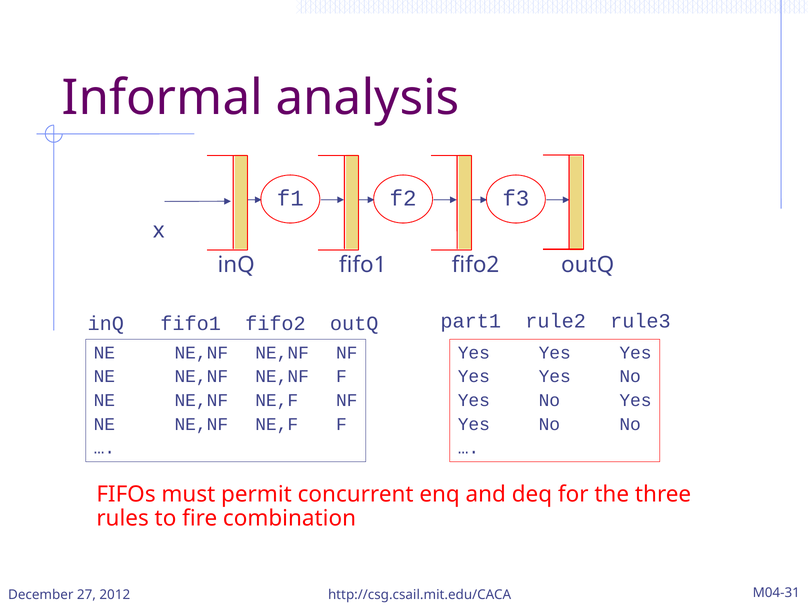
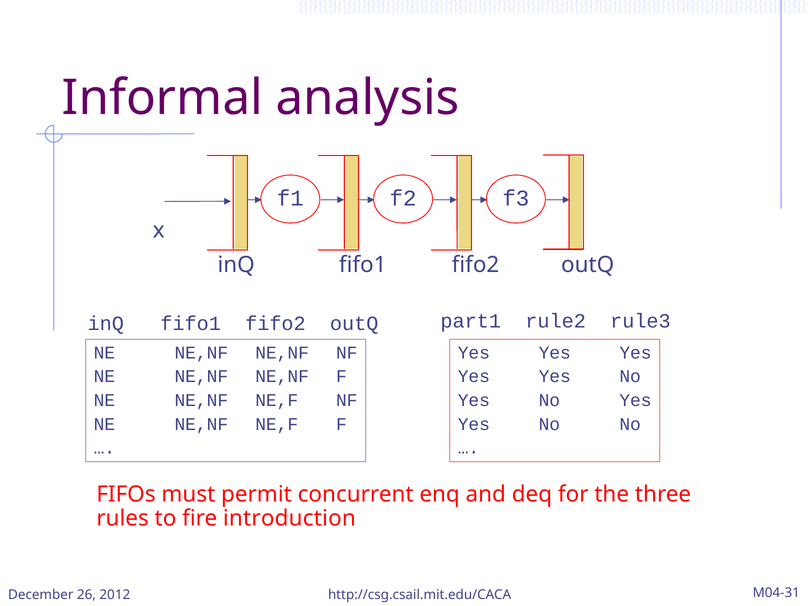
combination: combination -> introduction
27: 27 -> 26
